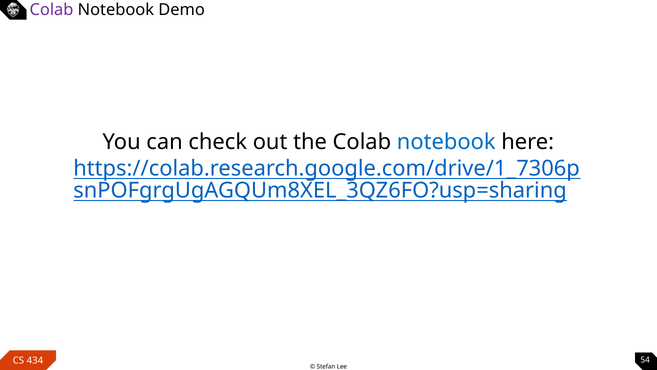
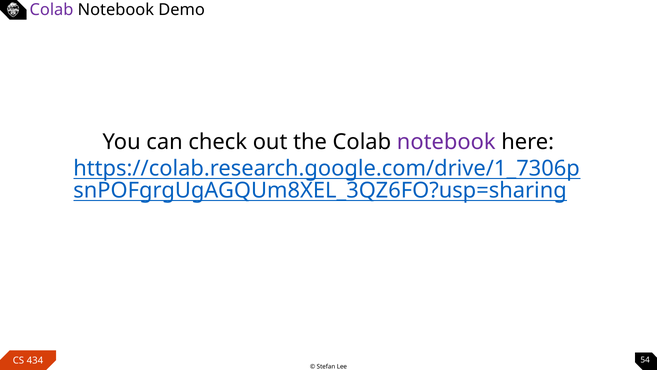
notebook at (446, 142) colour: blue -> purple
